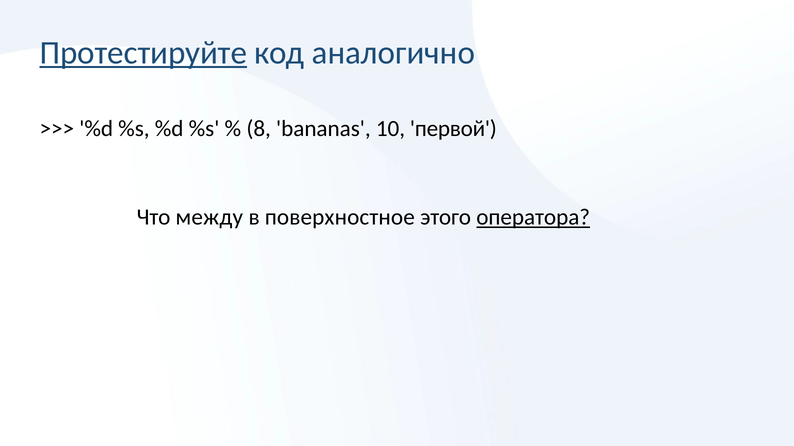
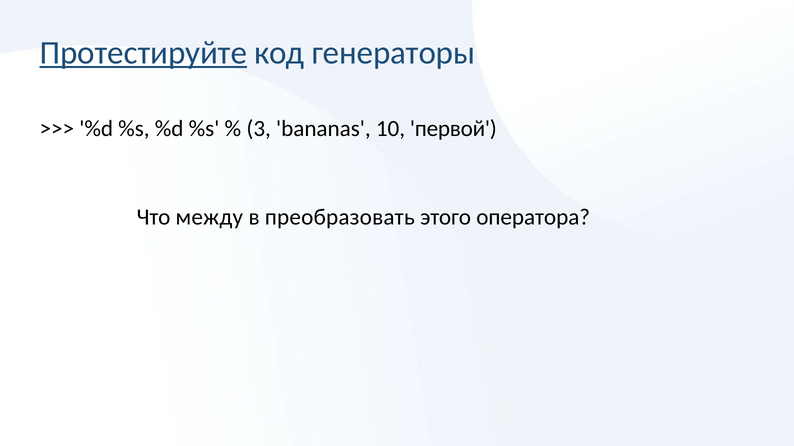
аналогично: аналогично -> генераторы
8: 8 -> 3
поверхностное: поверхностное -> преобразовать
оператора underline: present -> none
